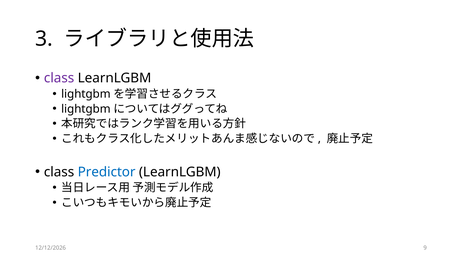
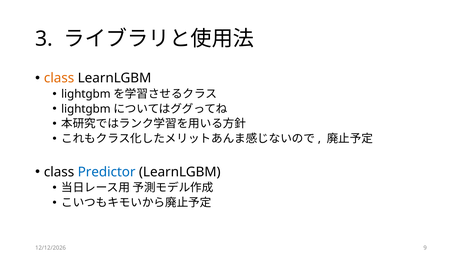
class at (59, 78) colour: purple -> orange
